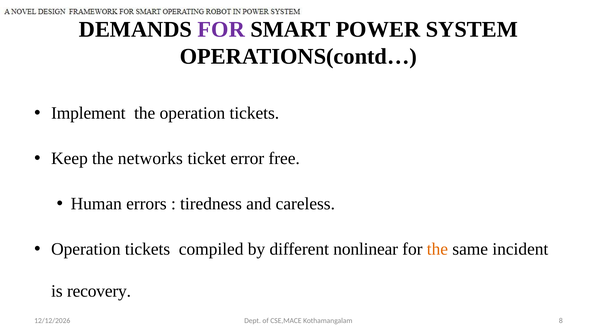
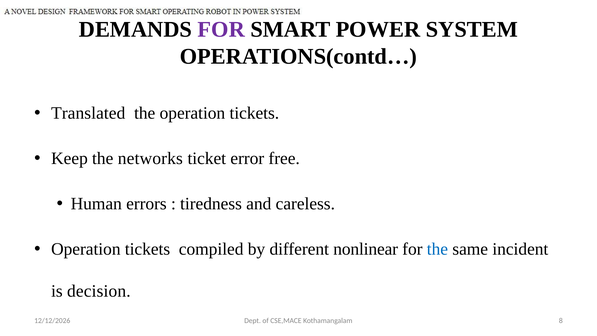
Implement: Implement -> Translated
the at (437, 249) colour: orange -> blue
recovery: recovery -> decision
